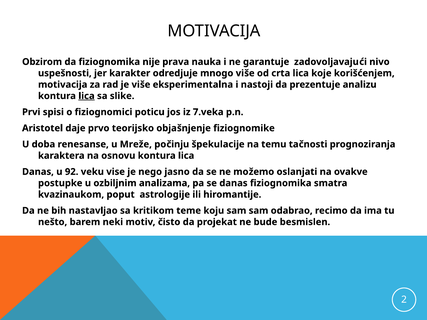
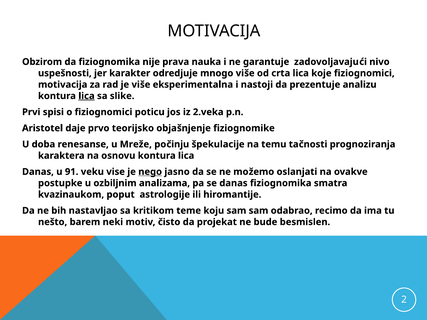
koje korišćenjem: korišćenjem -> fiziognomici
7.veka: 7.veka -> 2.veka
92: 92 -> 91
nego underline: none -> present
